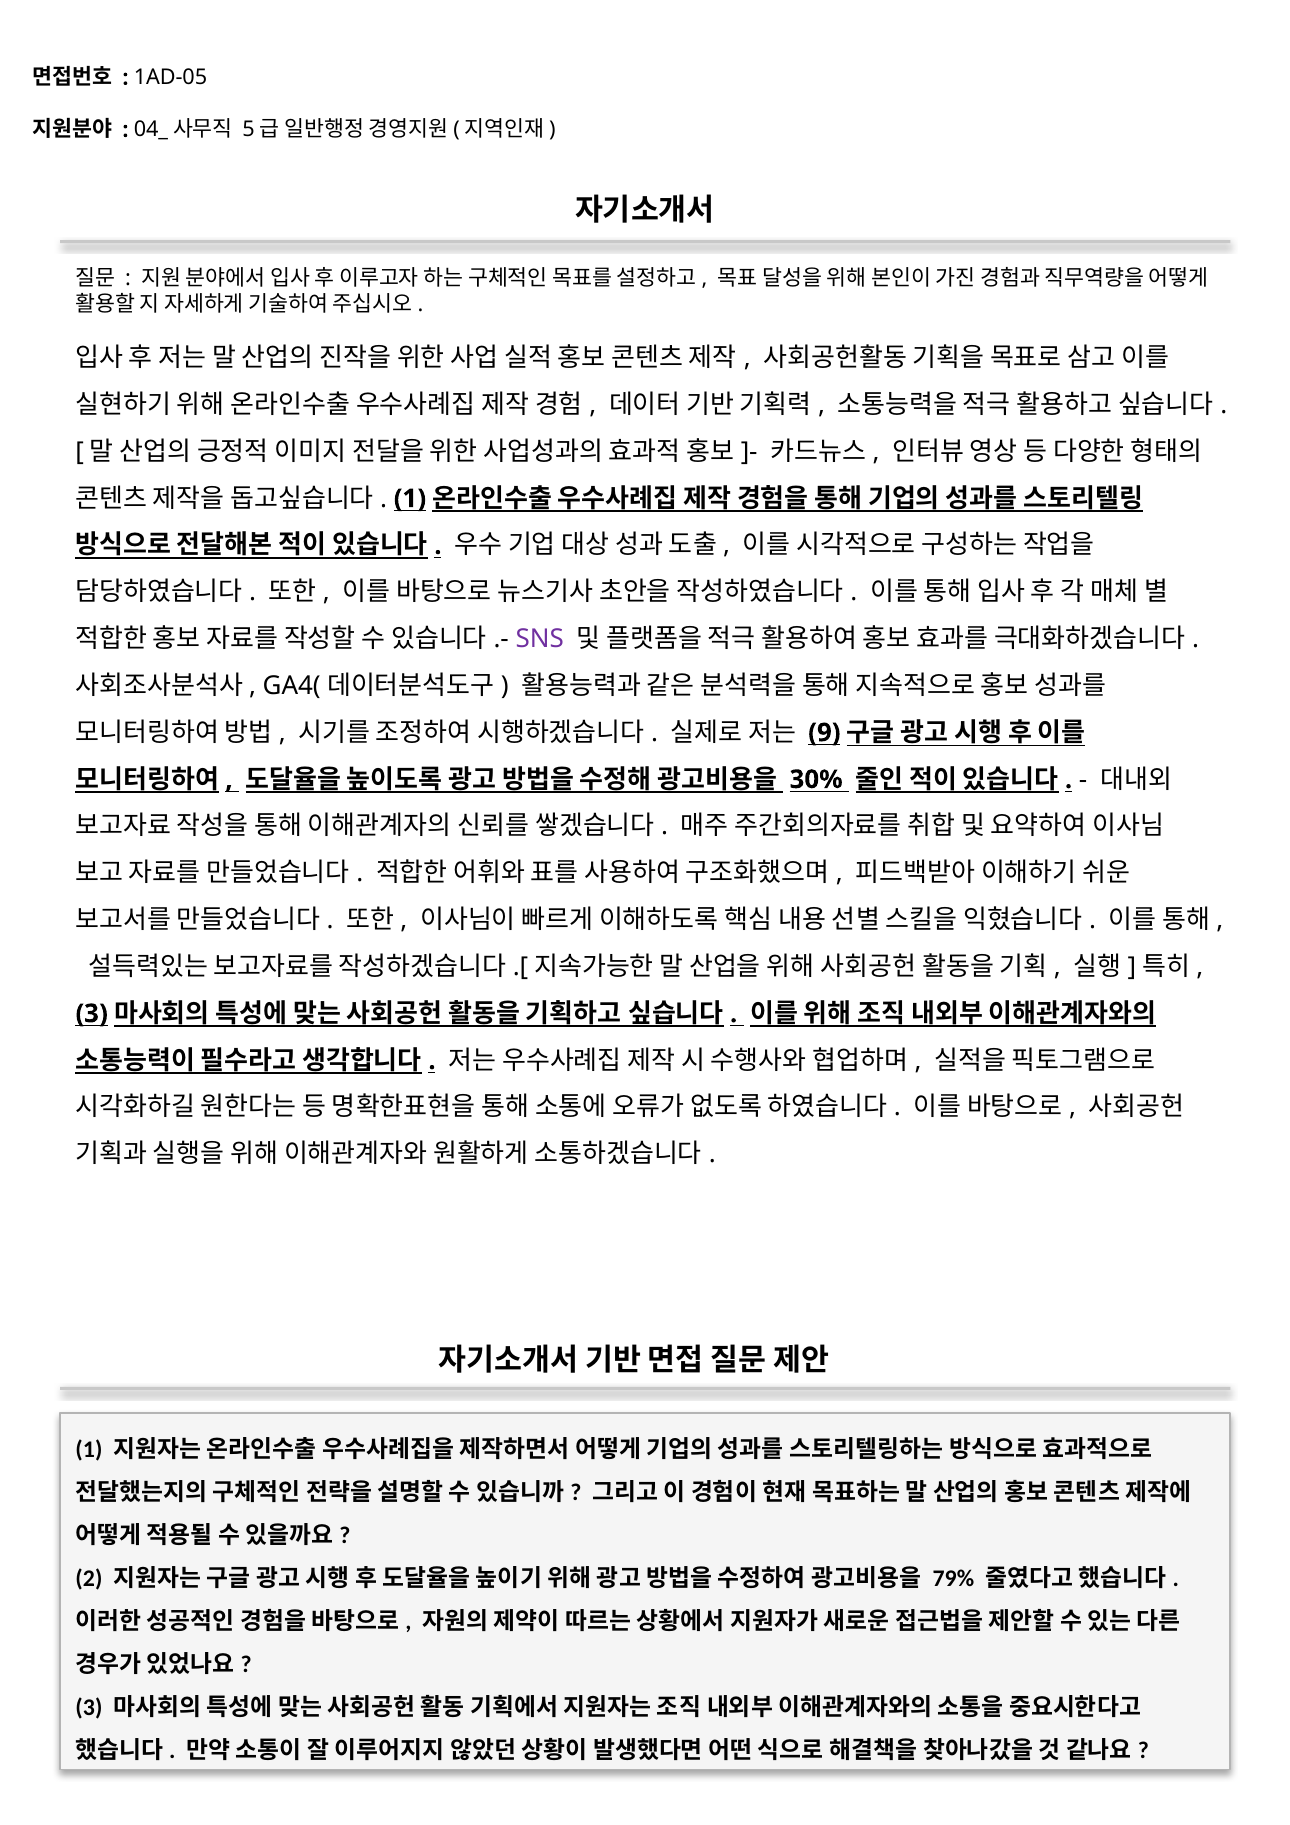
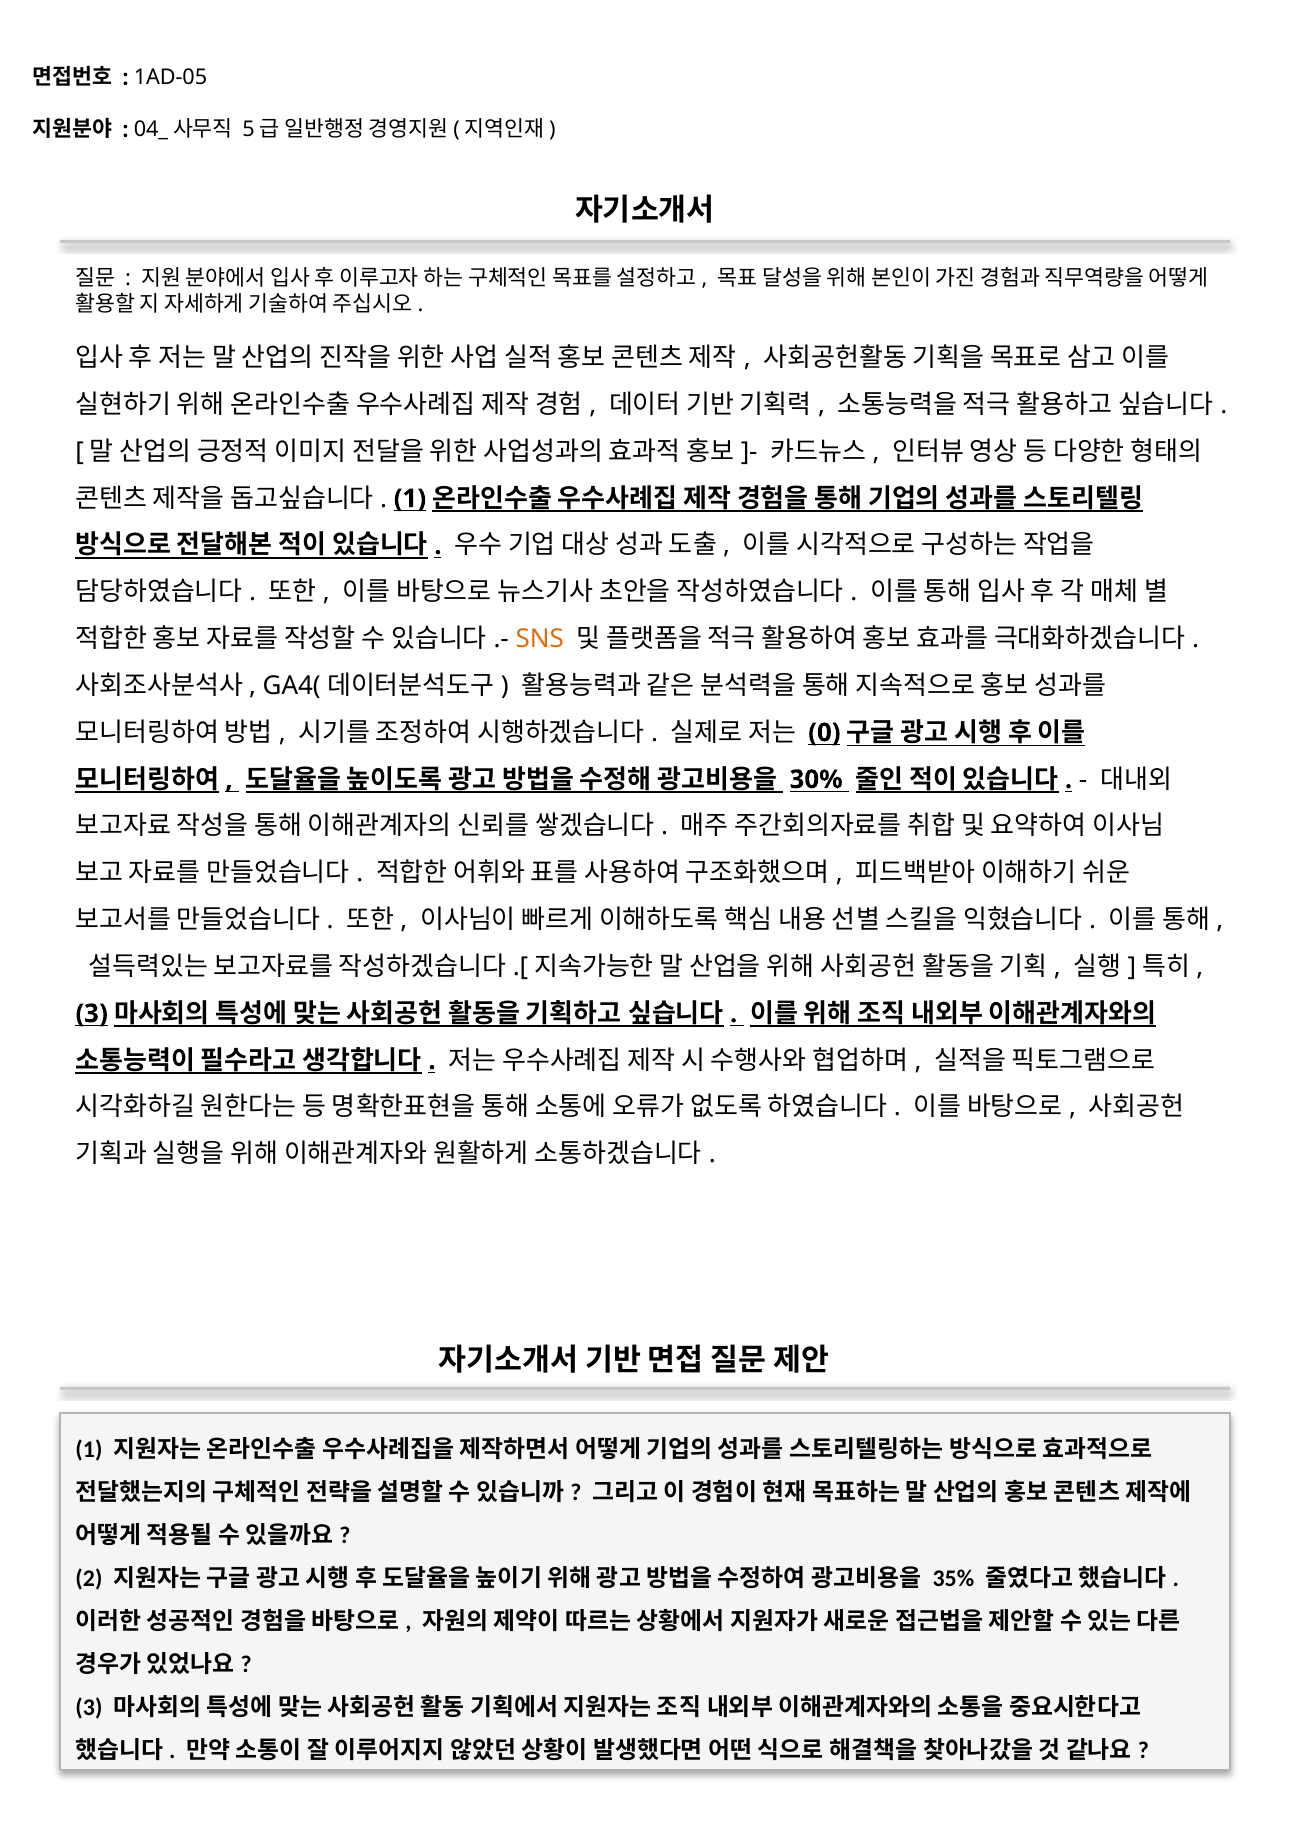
SNS colour: purple -> orange
9: 9 -> 0
79%: 79% -> 35%
